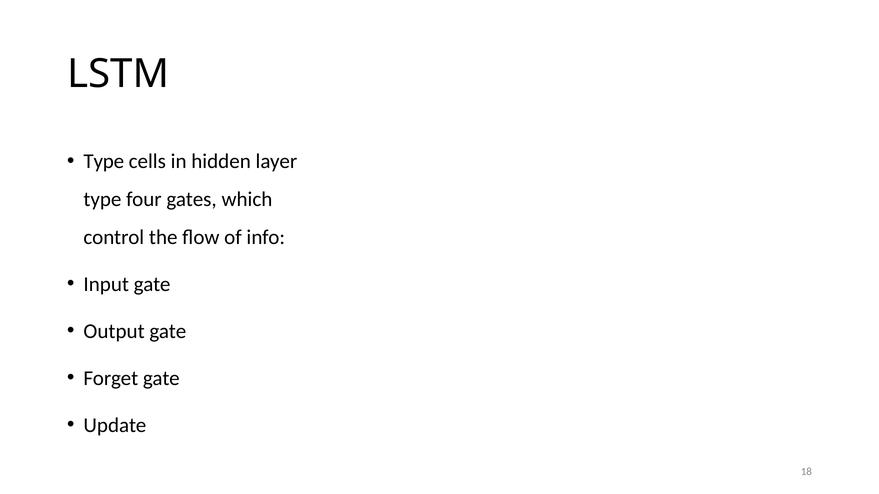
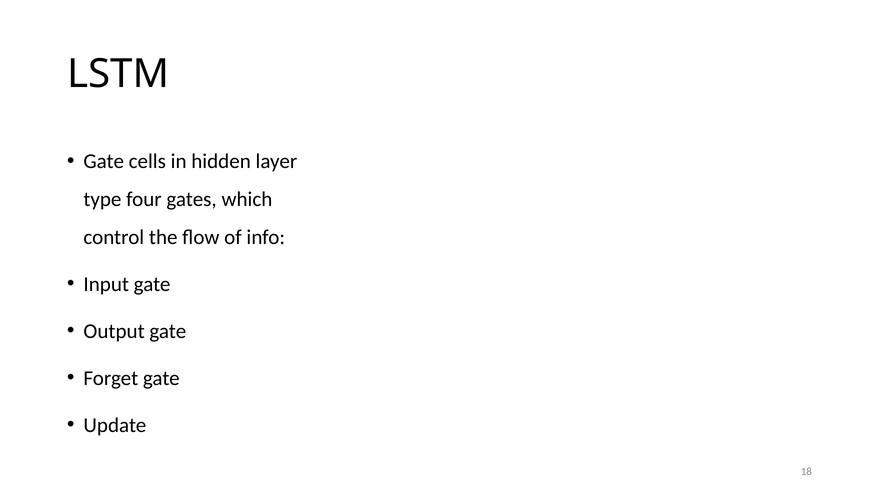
Type at (104, 162): Type -> Gate
